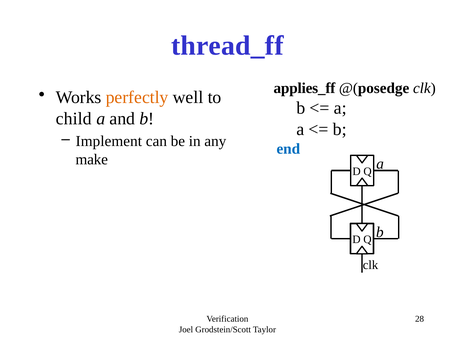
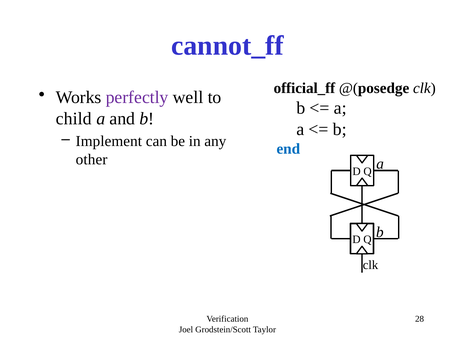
thread_ff: thread_ff -> cannot_ff
applies_ff: applies_ff -> official_ff
perfectly colour: orange -> purple
make: make -> other
